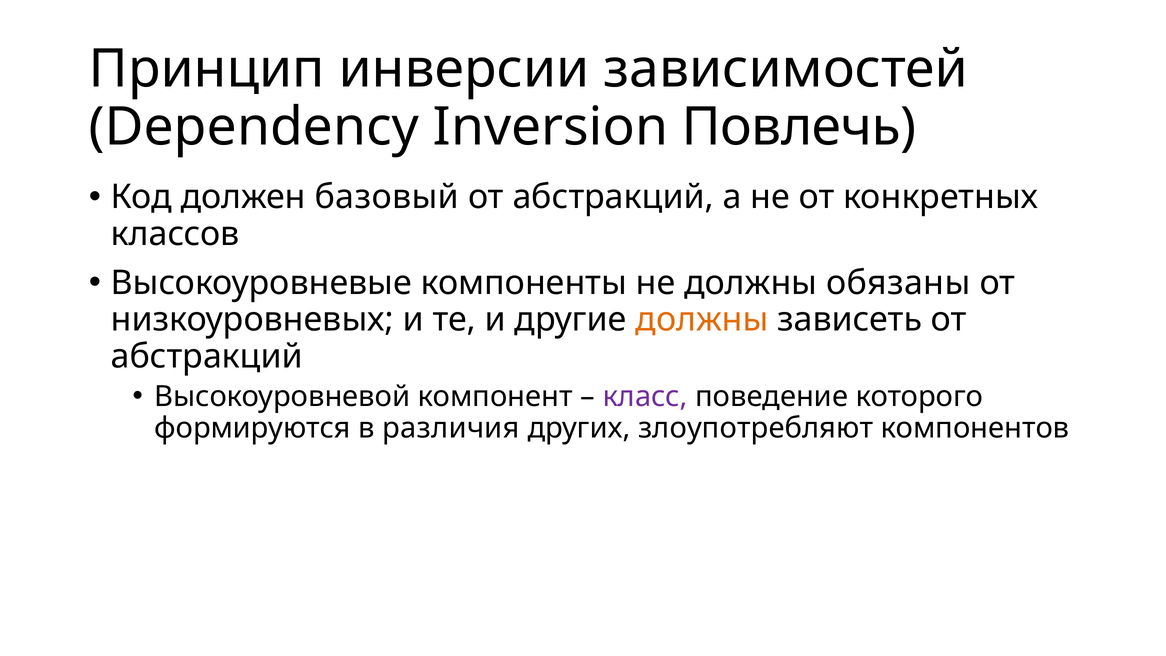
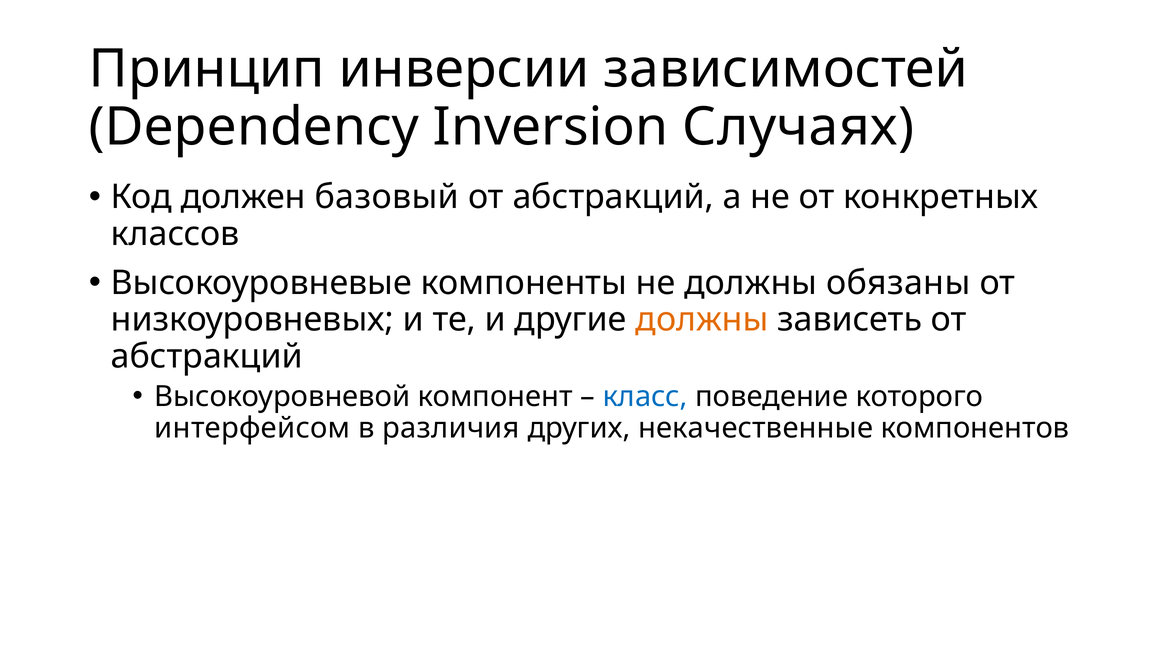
Повлечь: Повлечь -> Случаях
класс colour: purple -> blue
формируются: формируются -> интерфейсом
злоупотребляют: злоупотребляют -> некачественные
